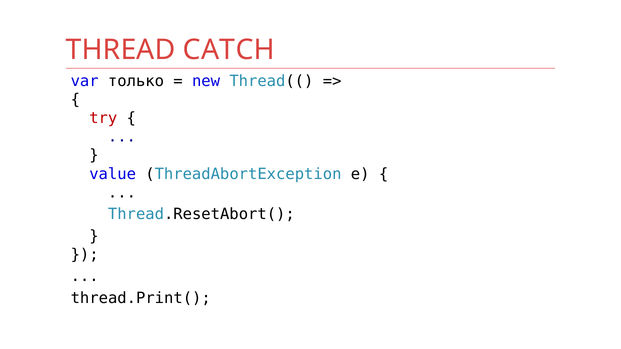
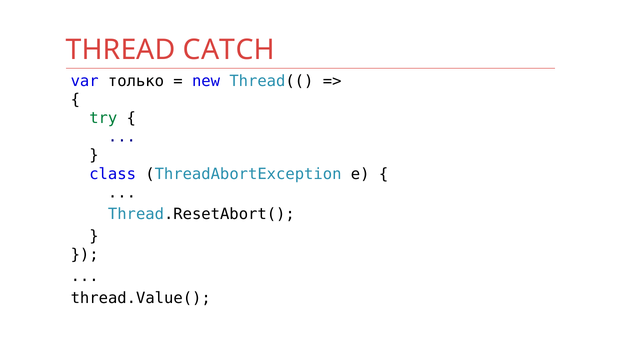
try colour: red -> green
value: value -> class
thread.Print(: thread.Print( -> thread.Value(
